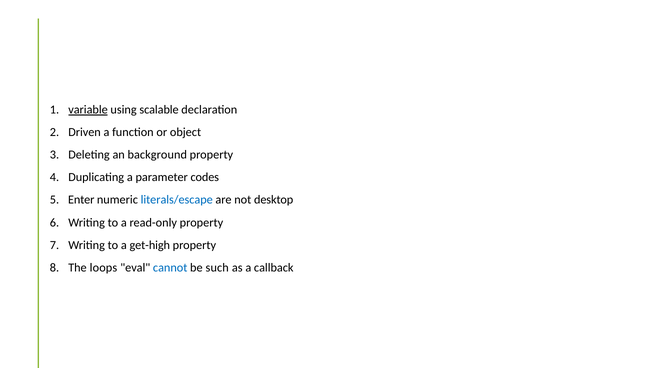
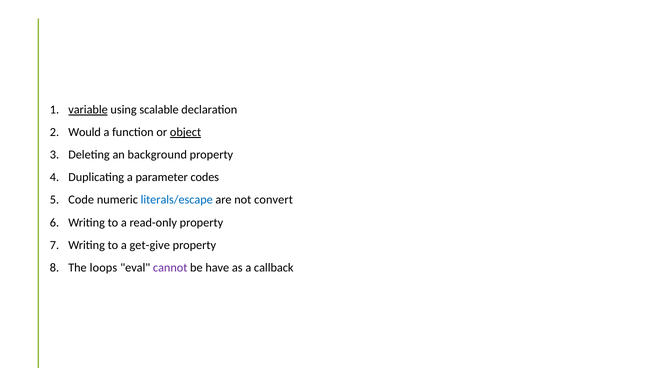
Driven: Driven -> Would
object underline: none -> present
Enter: Enter -> Code
desktop: desktop -> convert
get-high: get-high -> get-give
cannot colour: blue -> purple
such: such -> have
